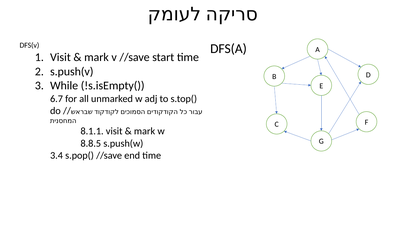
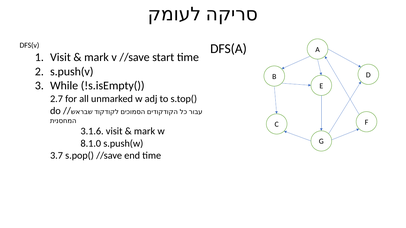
6.7: 6.7 -> 2.7
8.1.1: 8.1.1 -> 3.1.6
8.8.5: 8.8.5 -> 8.1.0
3.4: 3.4 -> 3.7
